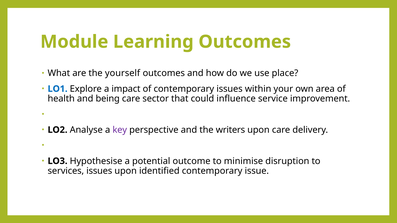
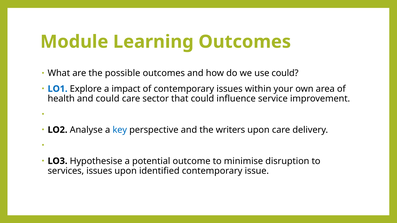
yourself: yourself -> possible
use place: place -> could
and being: being -> could
key colour: purple -> blue
